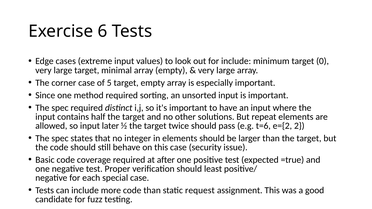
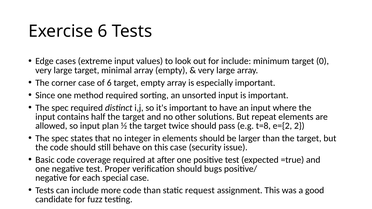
of 5: 5 -> 6
later: later -> plan
t=6: t=6 -> t=8
least: least -> bugs
